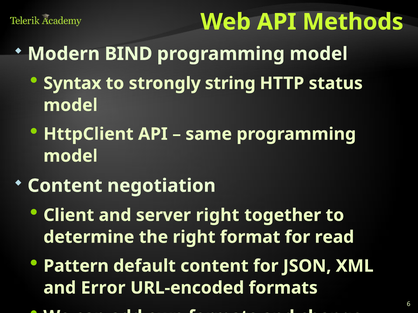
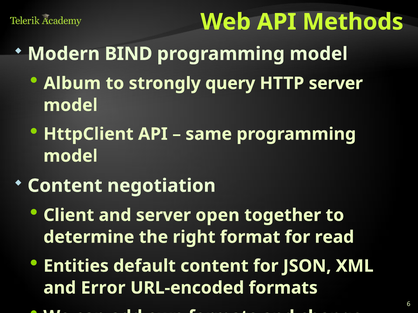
Syntax: Syntax -> Album
string: string -> query
HTTP status: status -> server
server right: right -> open
Pattern: Pattern -> Entities
